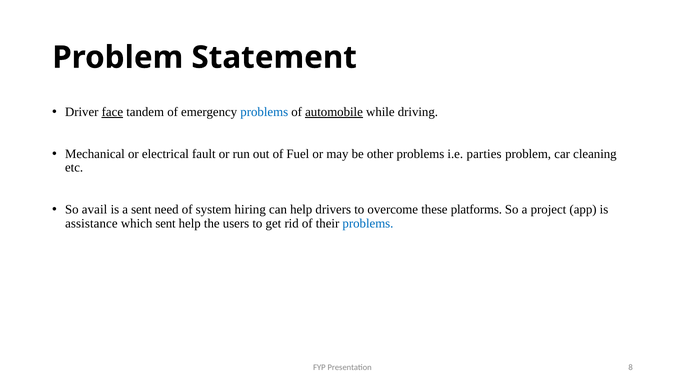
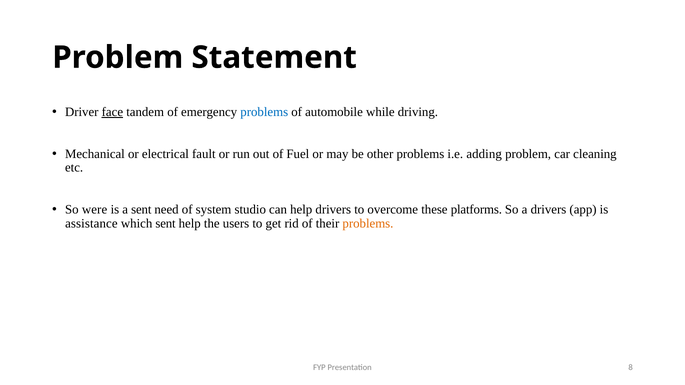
automobile underline: present -> none
parties: parties -> adding
avail: avail -> were
hiring: hiring -> studio
a project: project -> drivers
problems at (368, 224) colour: blue -> orange
